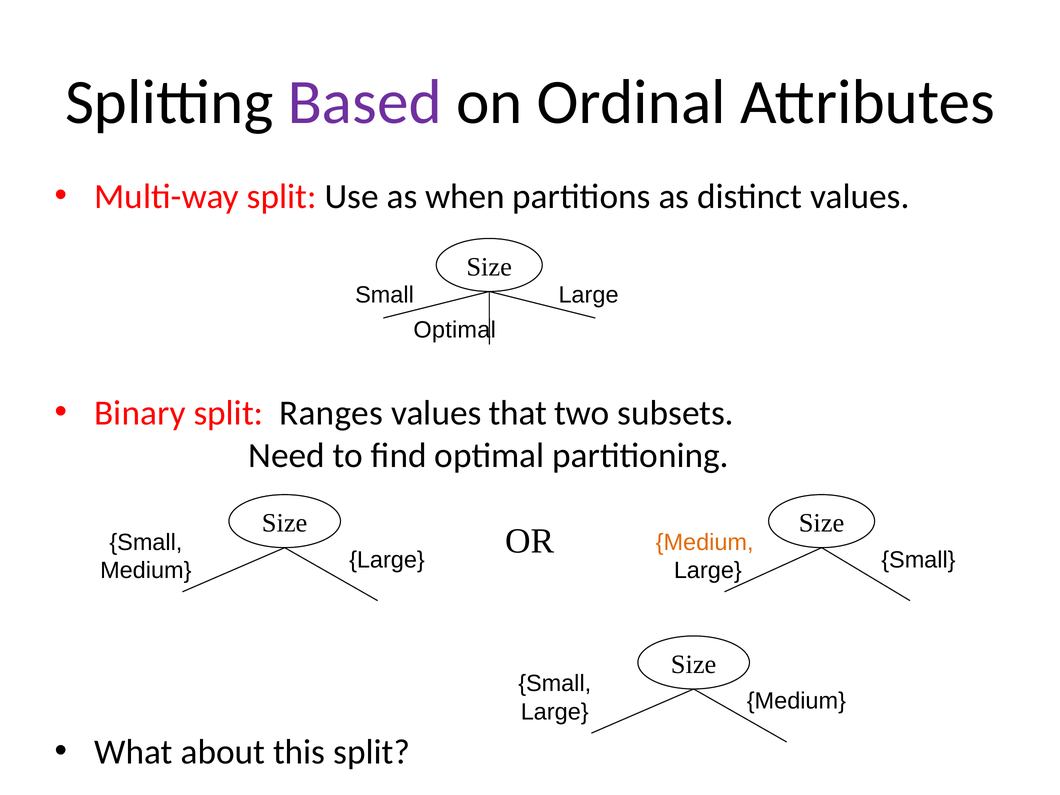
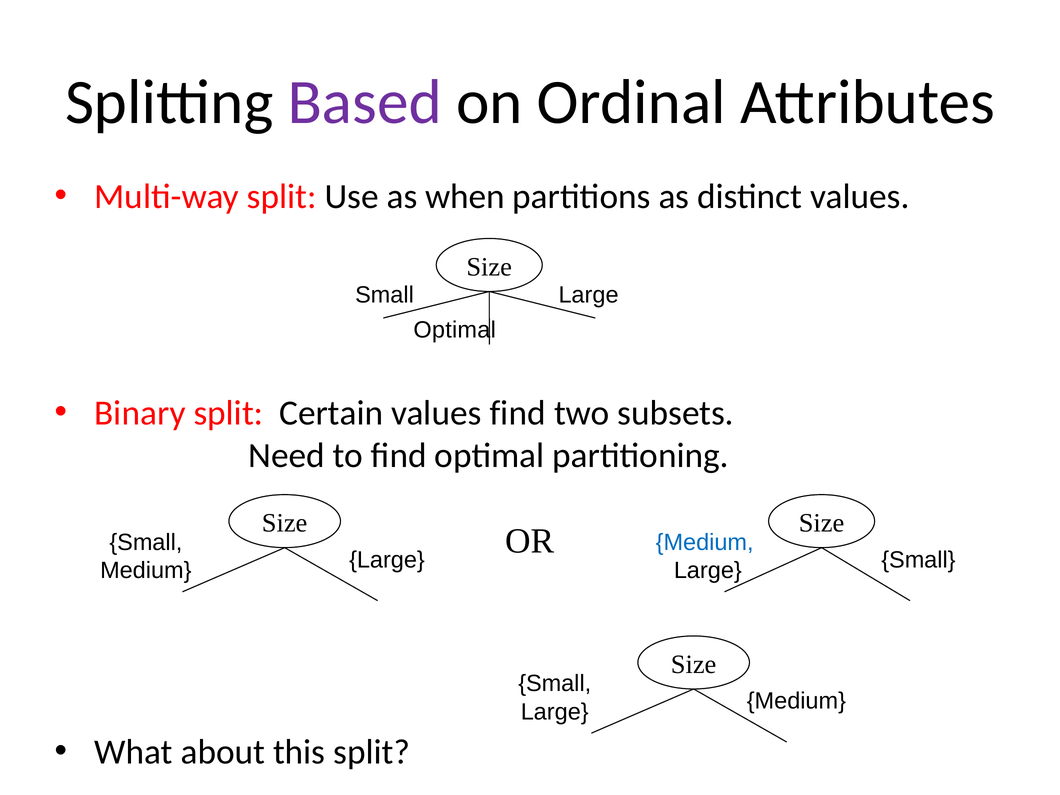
Ranges: Ranges -> Certain
values that: that -> find
Medium at (705, 542) colour: orange -> blue
